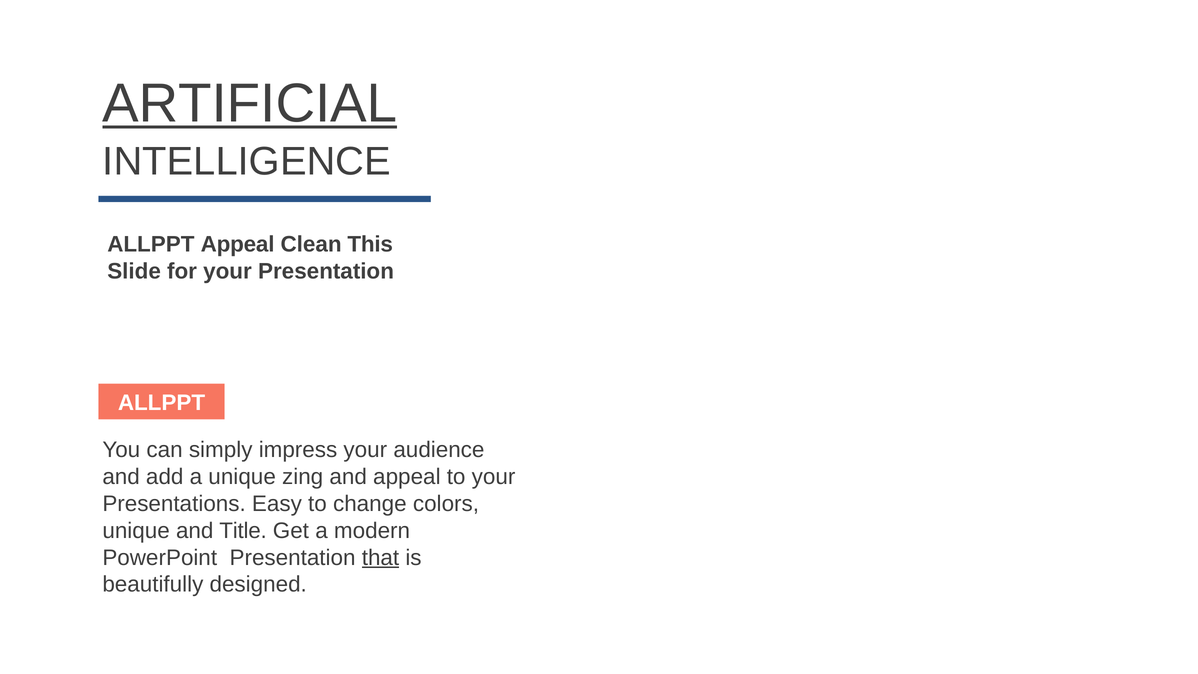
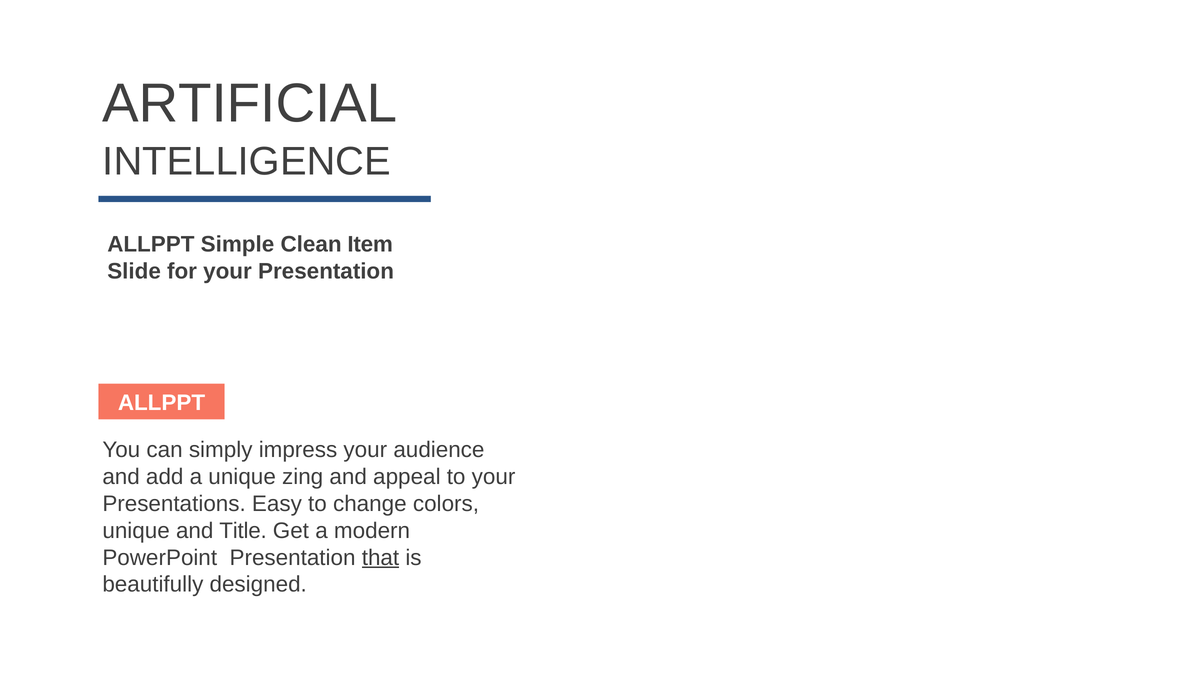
ARTIFICIAL underline: present -> none
ALLPPT Appeal: Appeal -> Simple
This: This -> Item
